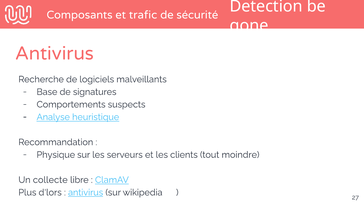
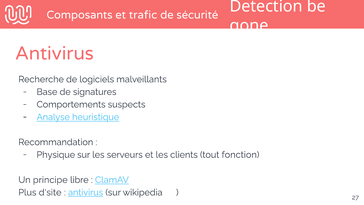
moindre: moindre -> fonction
collecte: collecte -> principe
d'lors: d'lors -> d'site
